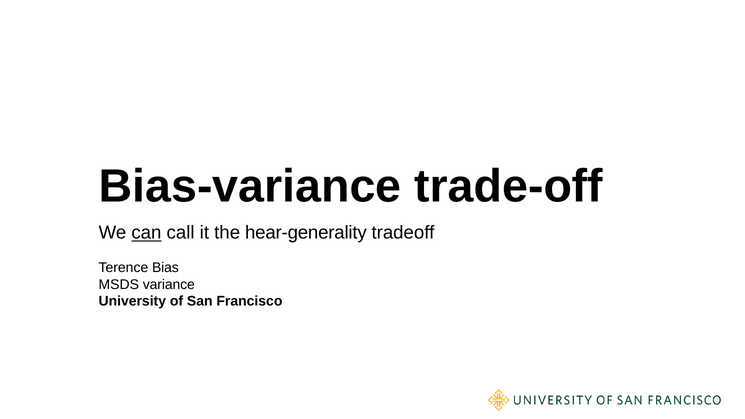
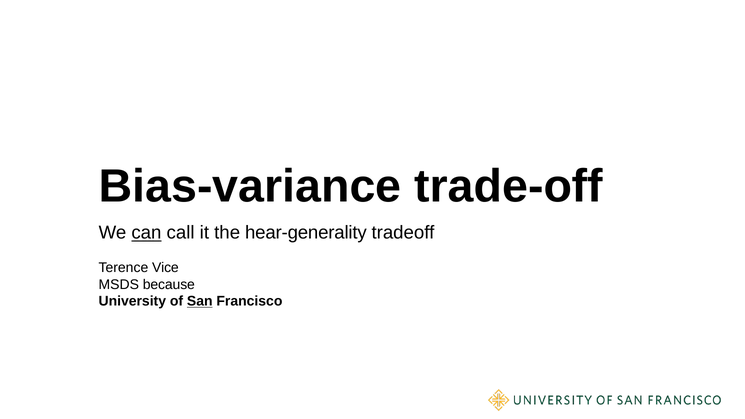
Bias: Bias -> Vice
variance: variance -> because
San underline: none -> present
